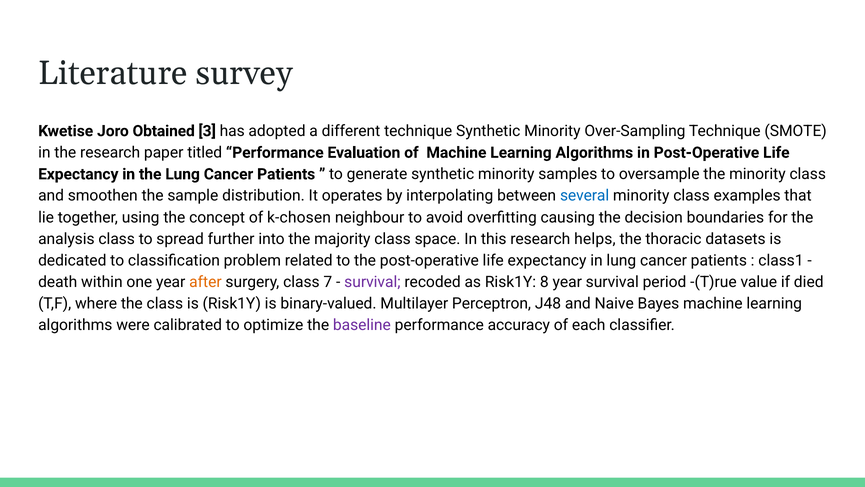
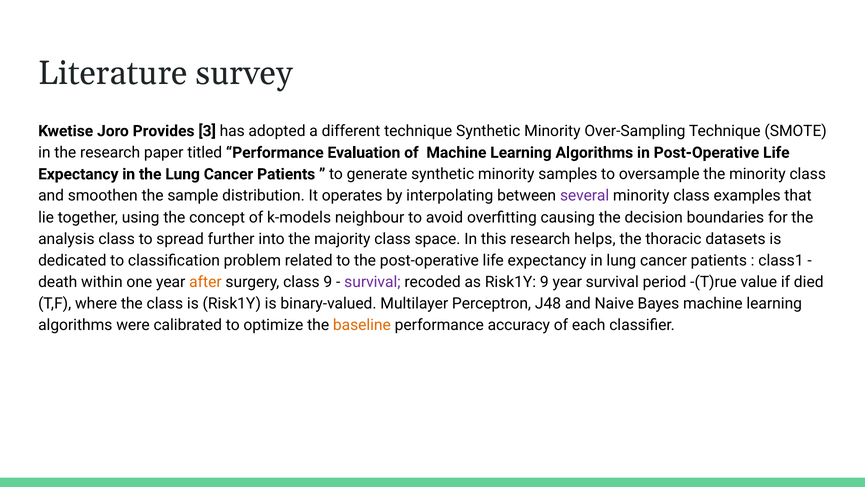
Obtained: Obtained -> Provides
several colour: blue -> purple
k-chosen: k-chosen -> k-models
class 7: 7 -> 9
Risk1Y 8: 8 -> 9
baseline colour: purple -> orange
